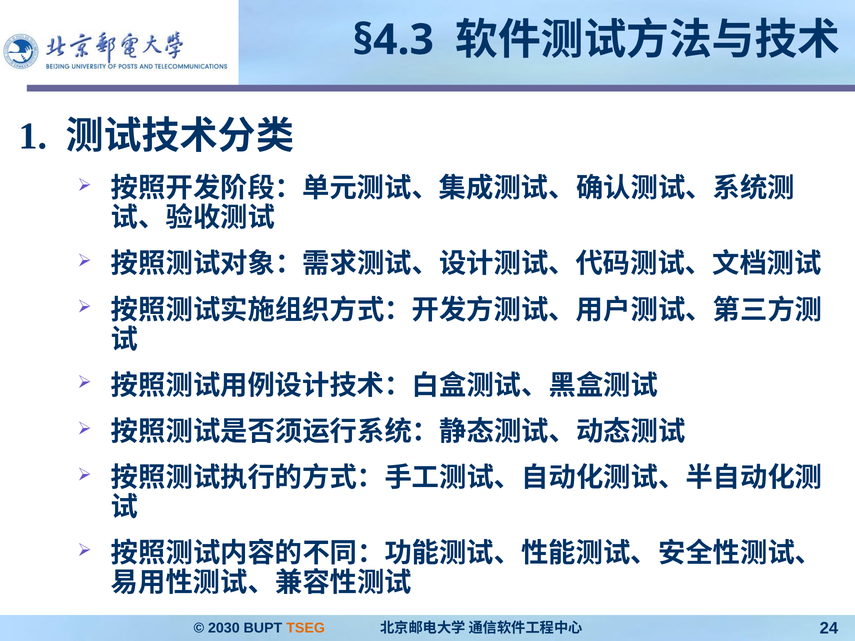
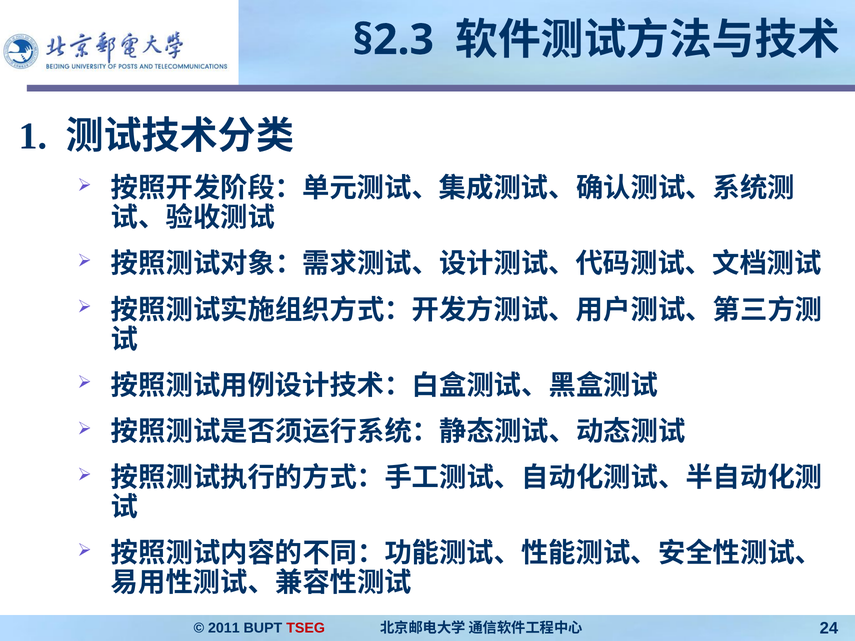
§4.3: §4.3 -> §2.3
2030: 2030 -> 2011
TSEG colour: orange -> red
